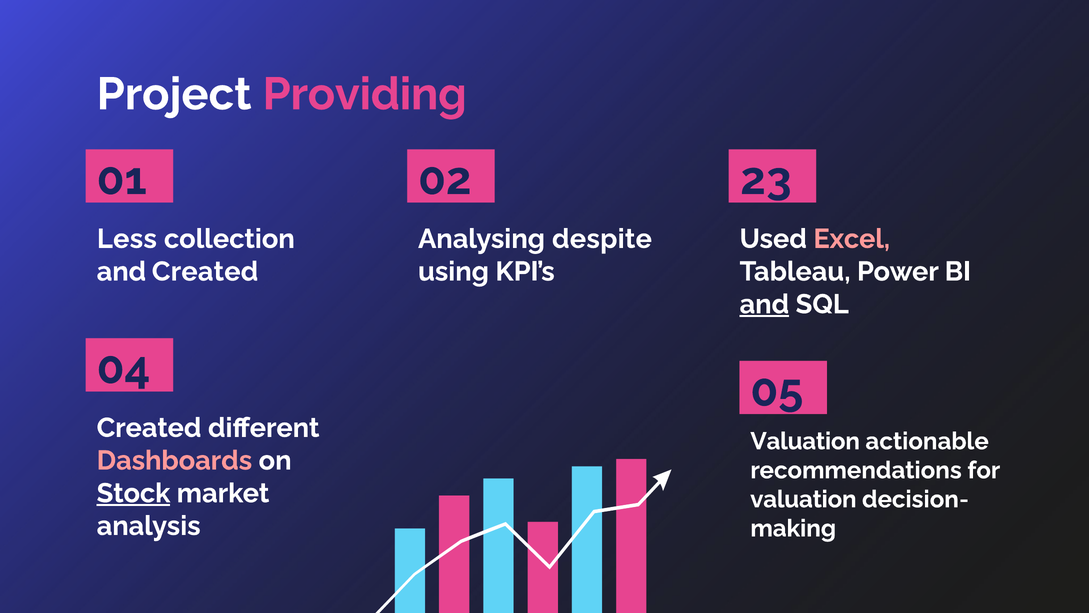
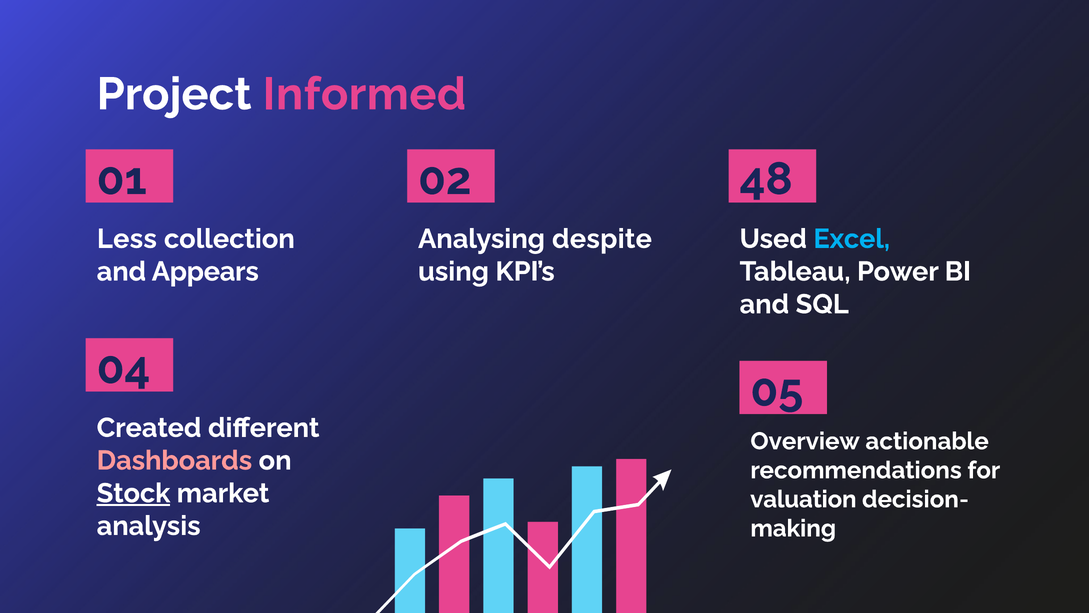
Providing: Providing -> Informed
23: 23 -> 48
Excel colour: pink -> light blue
and Created: Created -> Appears
and at (764, 304) underline: present -> none
Valuation at (805, 441): Valuation -> Overview
